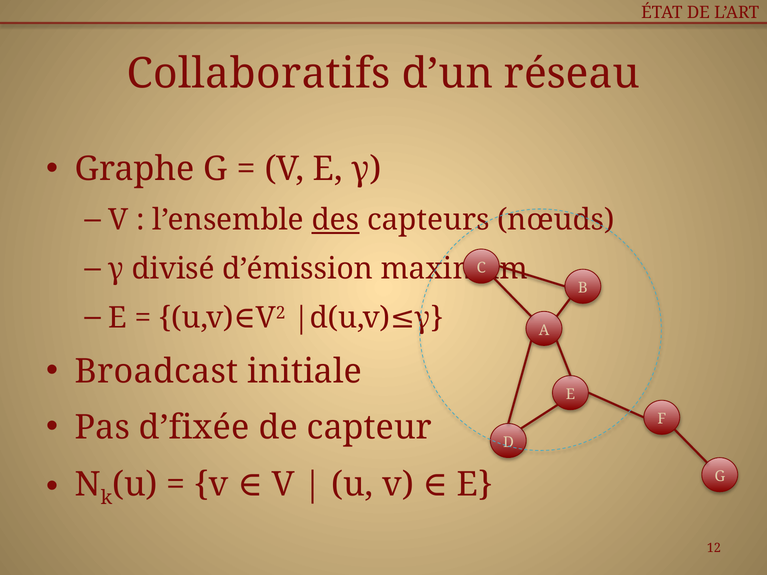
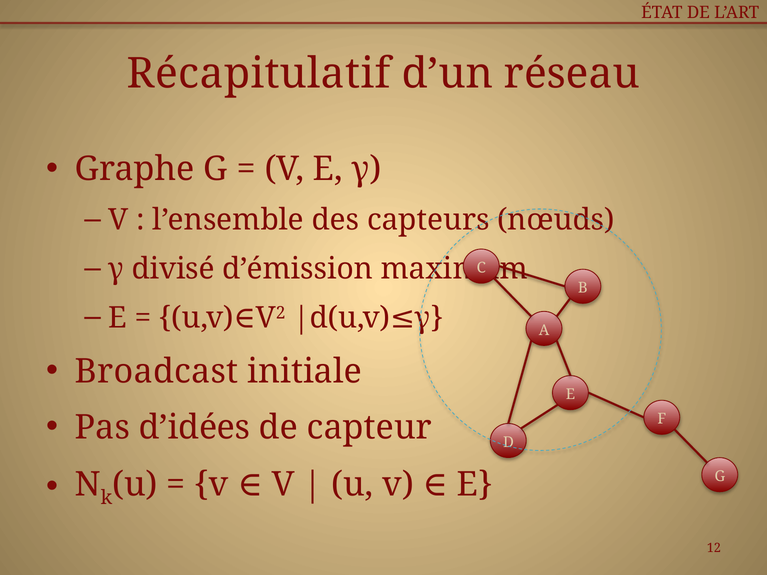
Collaboratifs: Collaboratifs -> Récapitulatif
des underline: present -> none
d’fixée: d’fixée -> d’idées
